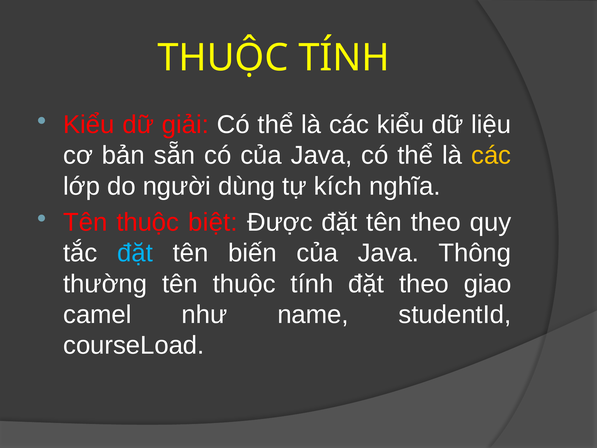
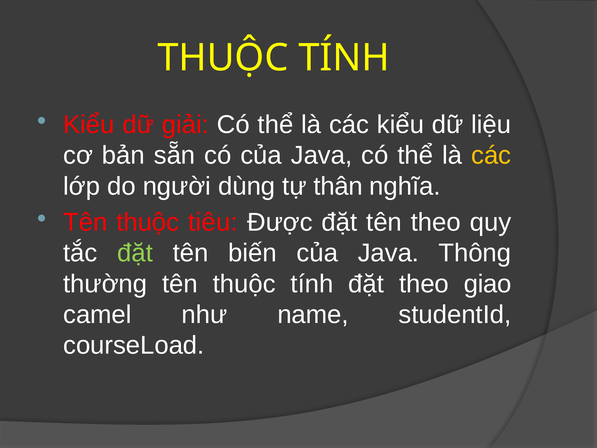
kích: kích -> thân
biệt: biệt -> tiêu
đặt at (135, 253) colour: light blue -> light green
